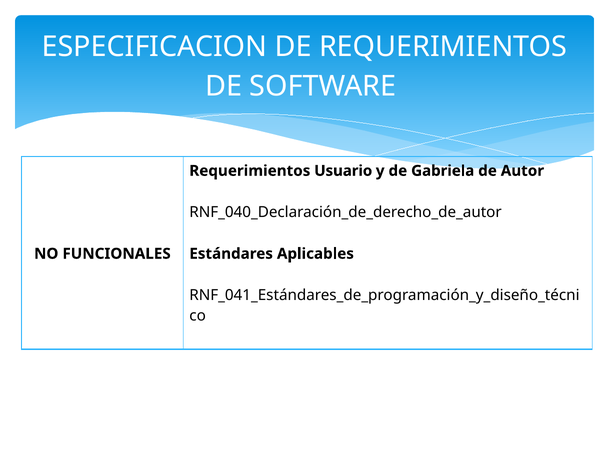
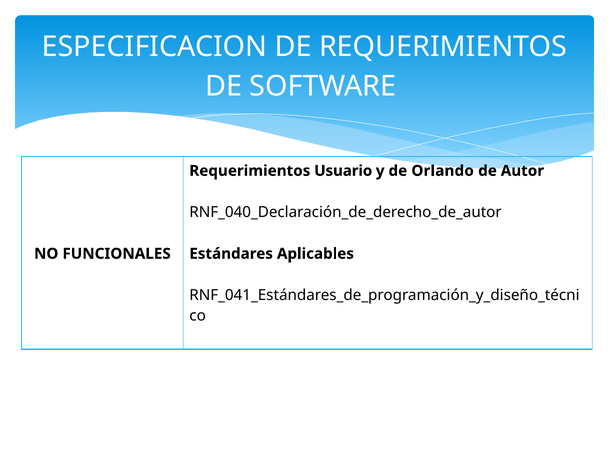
Gabriela: Gabriela -> Orlando
